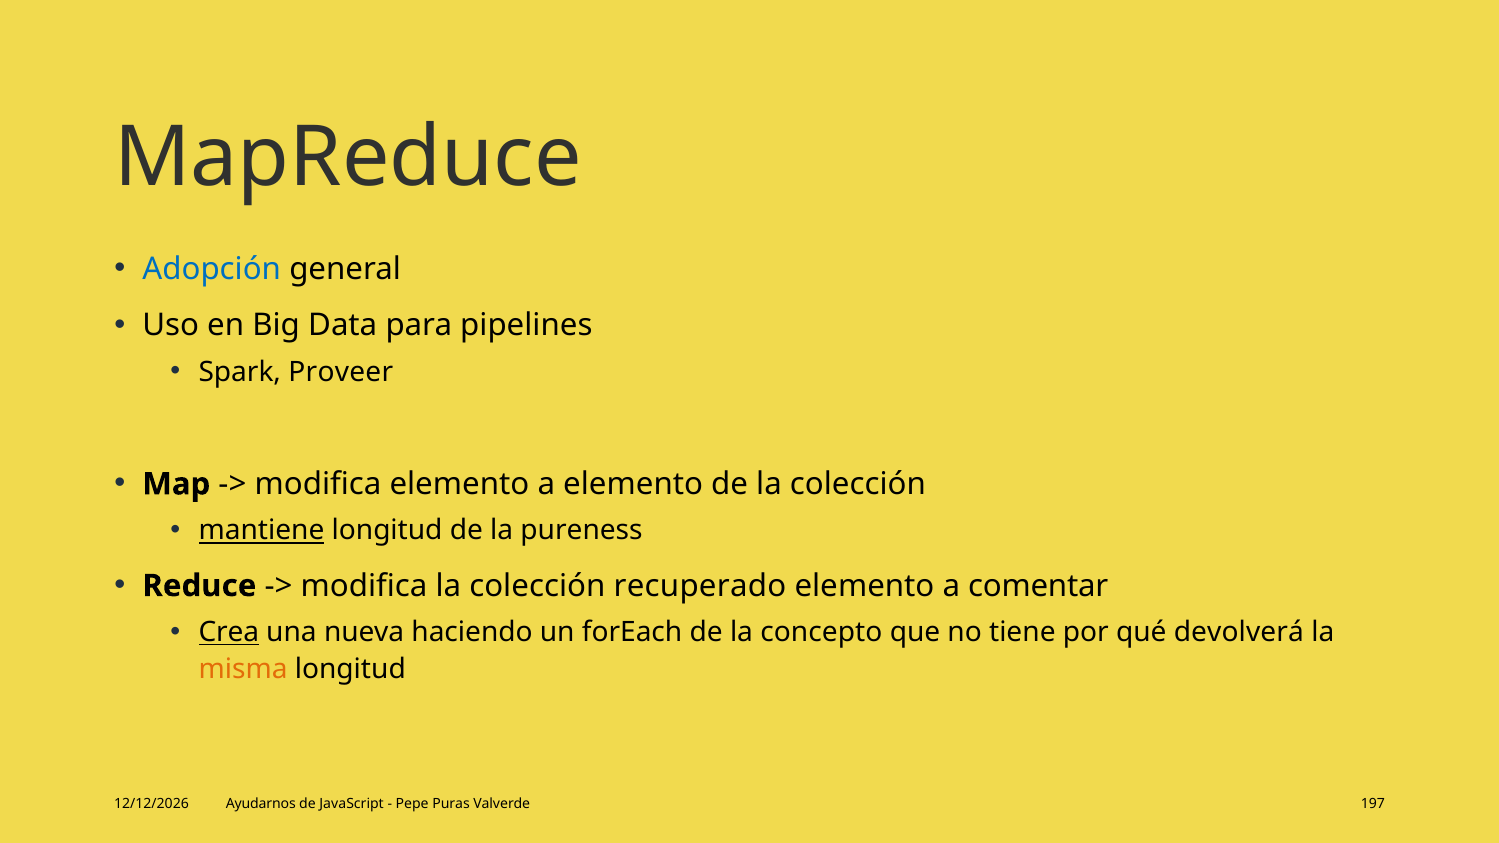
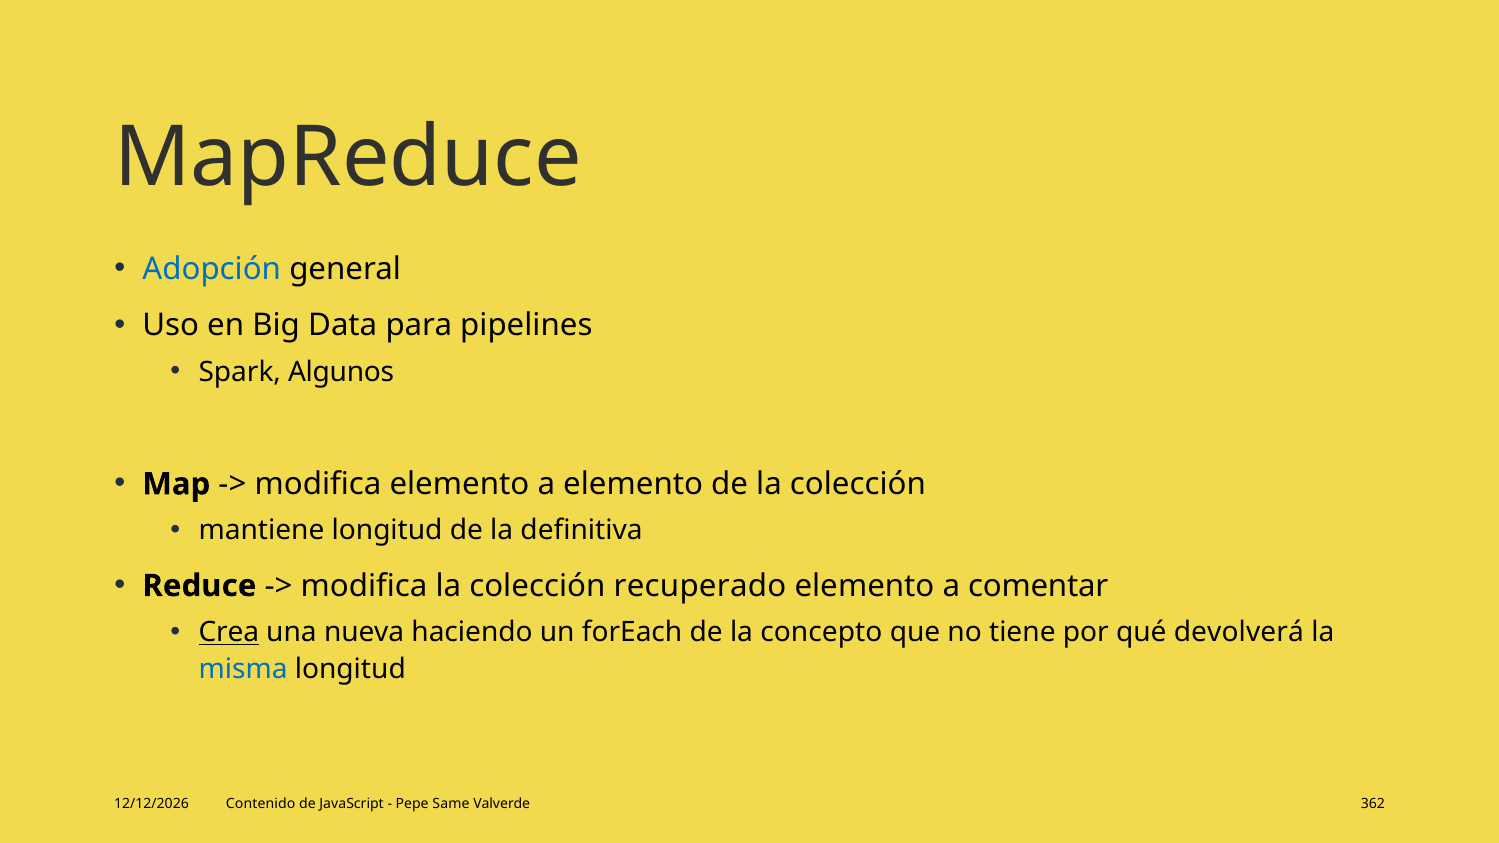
Proveer: Proveer -> Algunos
mantiene underline: present -> none
pureness: pureness -> definitiva
misma colour: orange -> blue
Ayudarnos: Ayudarnos -> Contenido
Puras: Puras -> Same
197: 197 -> 362
